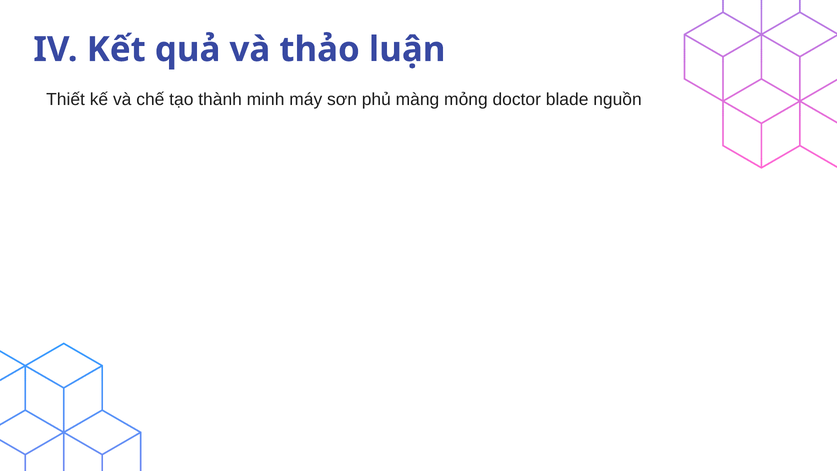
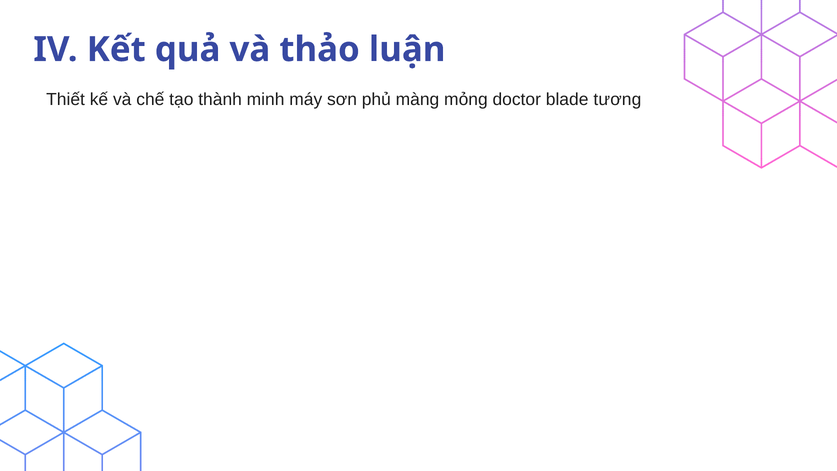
nguồn: nguồn -> tương
